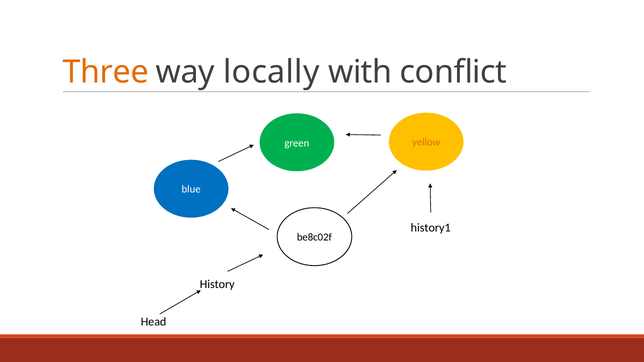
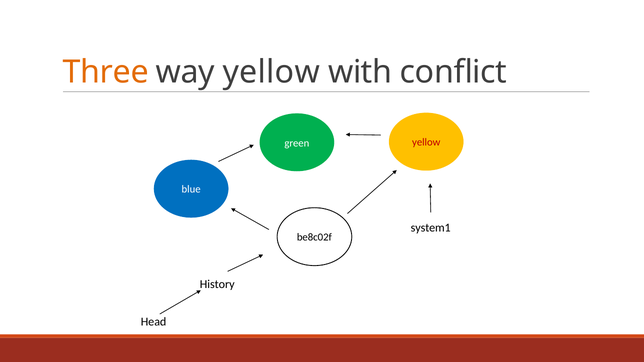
way locally: locally -> yellow
yellow at (426, 142) colour: orange -> red
history1: history1 -> system1
